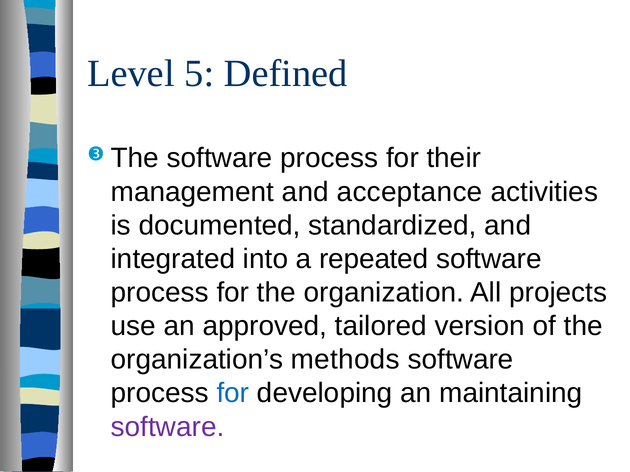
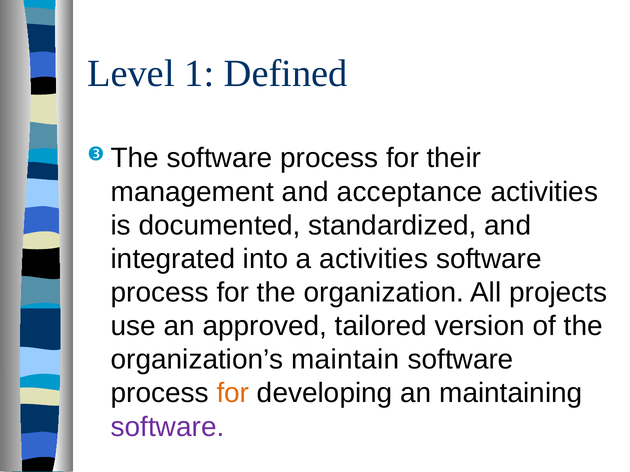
5: 5 -> 1
a repeated: repeated -> activities
methods: methods -> maintain
for at (233, 394) colour: blue -> orange
